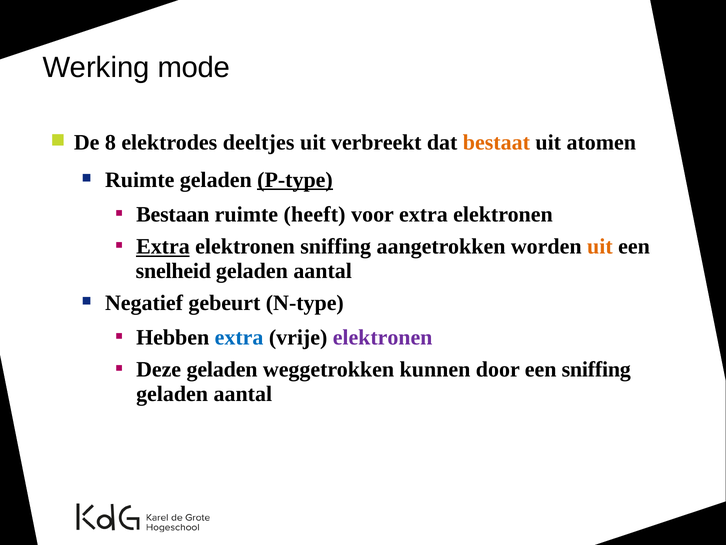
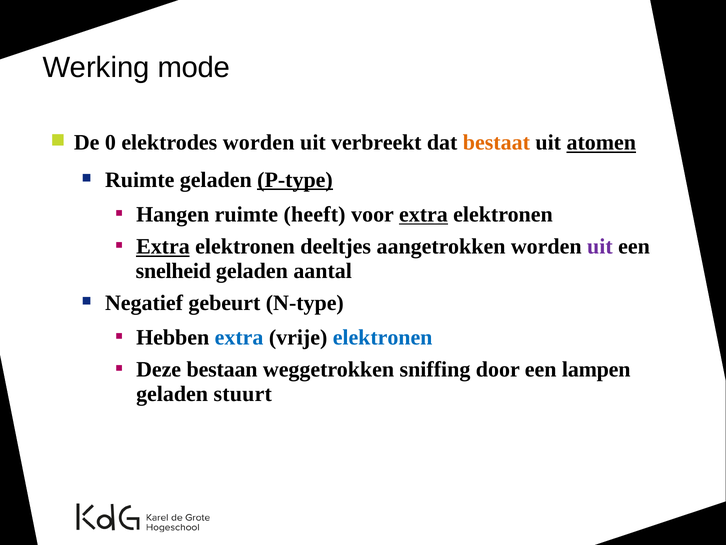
8: 8 -> 0
elektrodes deeltjes: deeltjes -> worden
atomen underline: none -> present
Bestaan: Bestaan -> Hangen
extra at (423, 215) underline: none -> present
elektronen sniffing: sniffing -> deeltjes
uit at (600, 247) colour: orange -> purple
elektronen at (383, 338) colour: purple -> blue
Deze geladen: geladen -> bestaan
kunnen: kunnen -> sniffing
een sniffing: sniffing -> lampen
aantal at (243, 394): aantal -> stuurt
